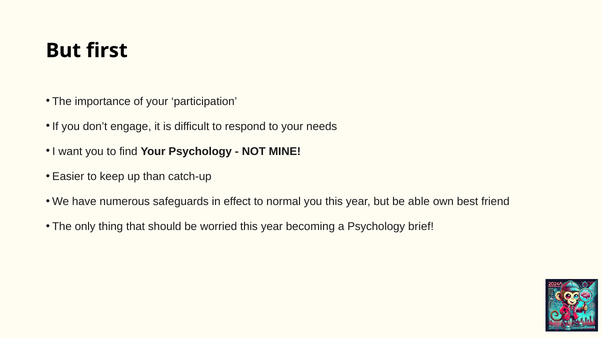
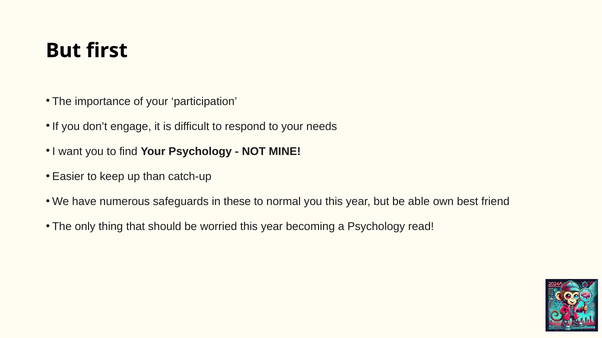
effect: effect -> these
brief: brief -> read
